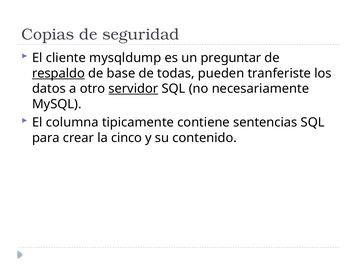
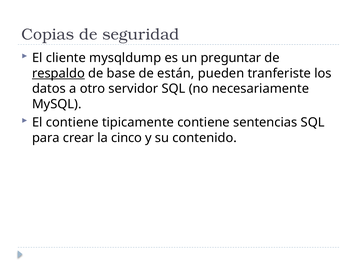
todas: todas -> están
servidor underline: present -> none
El columna: columna -> contiene
